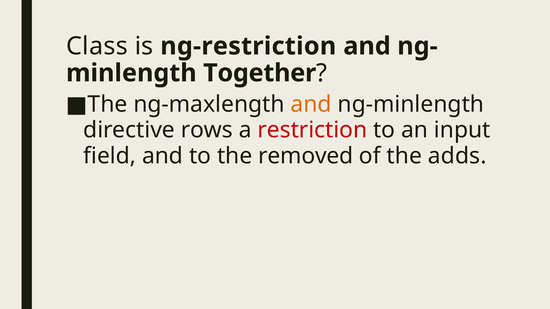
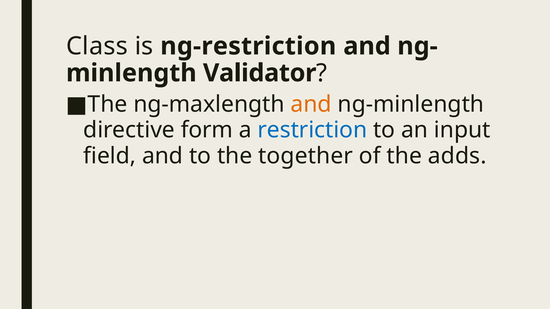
Together: Together -> Validator
rows: rows -> form
restriction colour: red -> blue
removed: removed -> together
